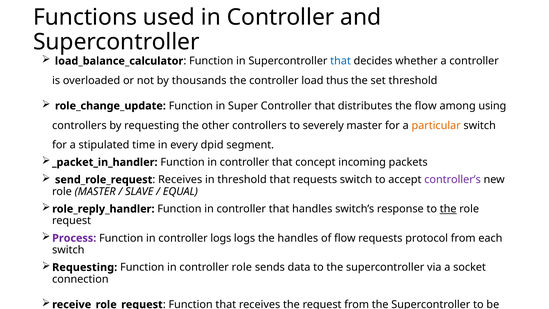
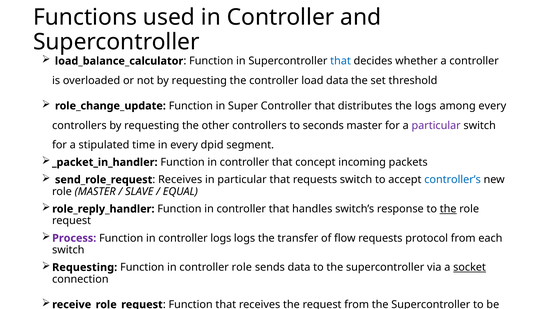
not by thousands: thousands -> requesting
load thus: thus -> data
the flow: flow -> logs
among using: using -> every
severely: severely -> seconds
particular at (436, 125) colour: orange -> purple
in threshold: threshold -> particular
controller’s colour: purple -> blue
the handles: handles -> transfer
socket underline: none -> present
